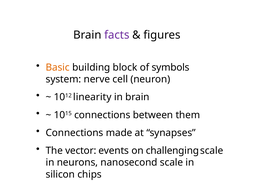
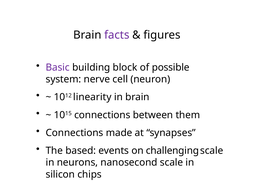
Basic colour: orange -> purple
symbols: symbols -> possible
vector: vector -> based
